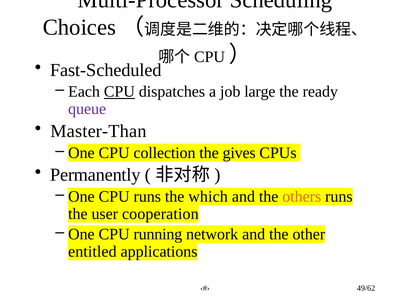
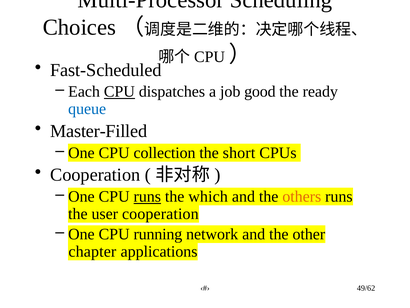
large: large -> good
queue colour: purple -> blue
Master-Than: Master-Than -> Master-Filled
gives: gives -> short
Permanently at (95, 175): Permanently -> Cooperation
runs at (147, 196) underline: none -> present
entitled: entitled -> chapter
